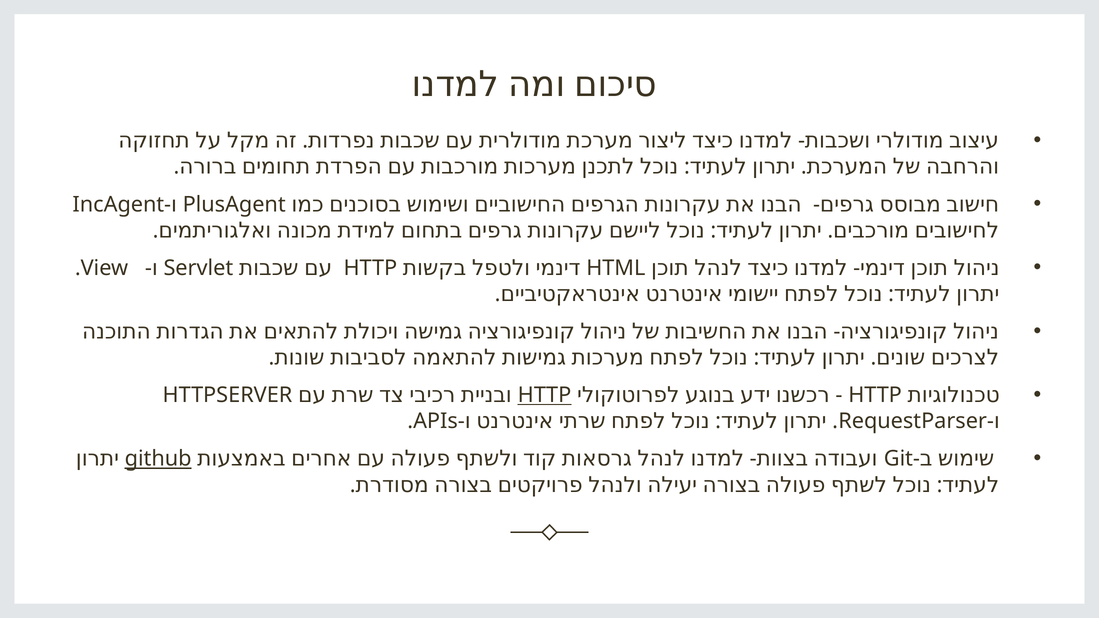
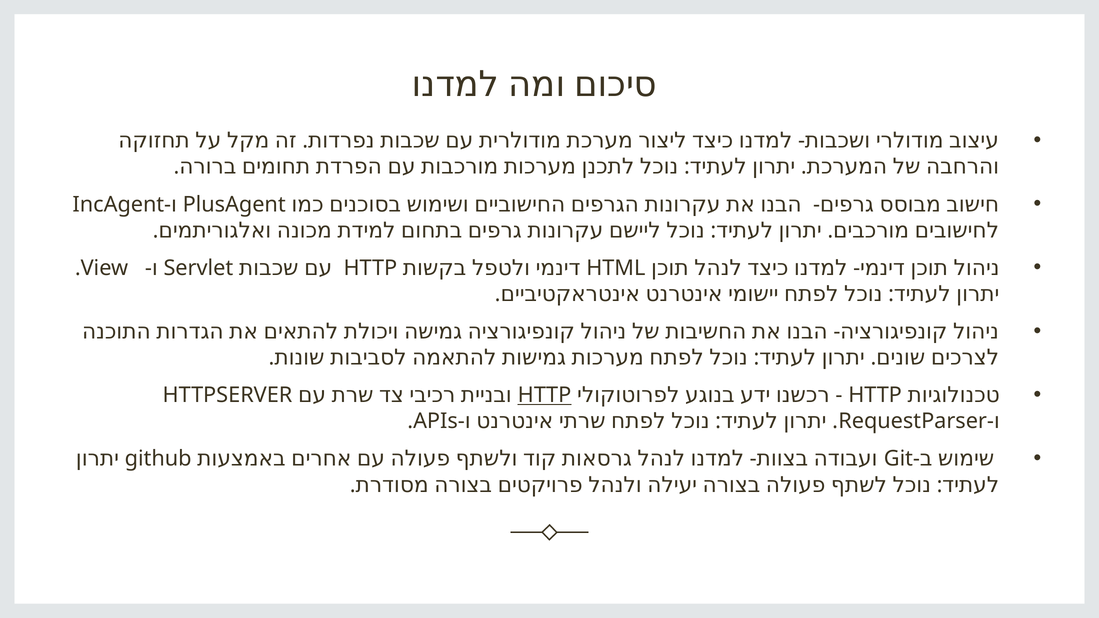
github underline: present -> none
